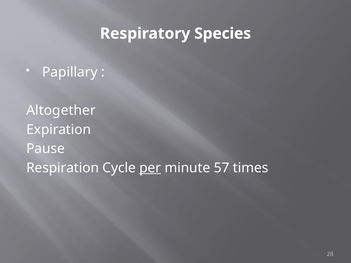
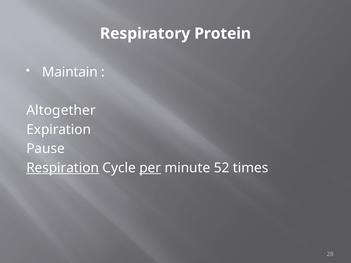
Species: Species -> Protein
Papillary: Papillary -> Maintain
Respiration underline: none -> present
57: 57 -> 52
